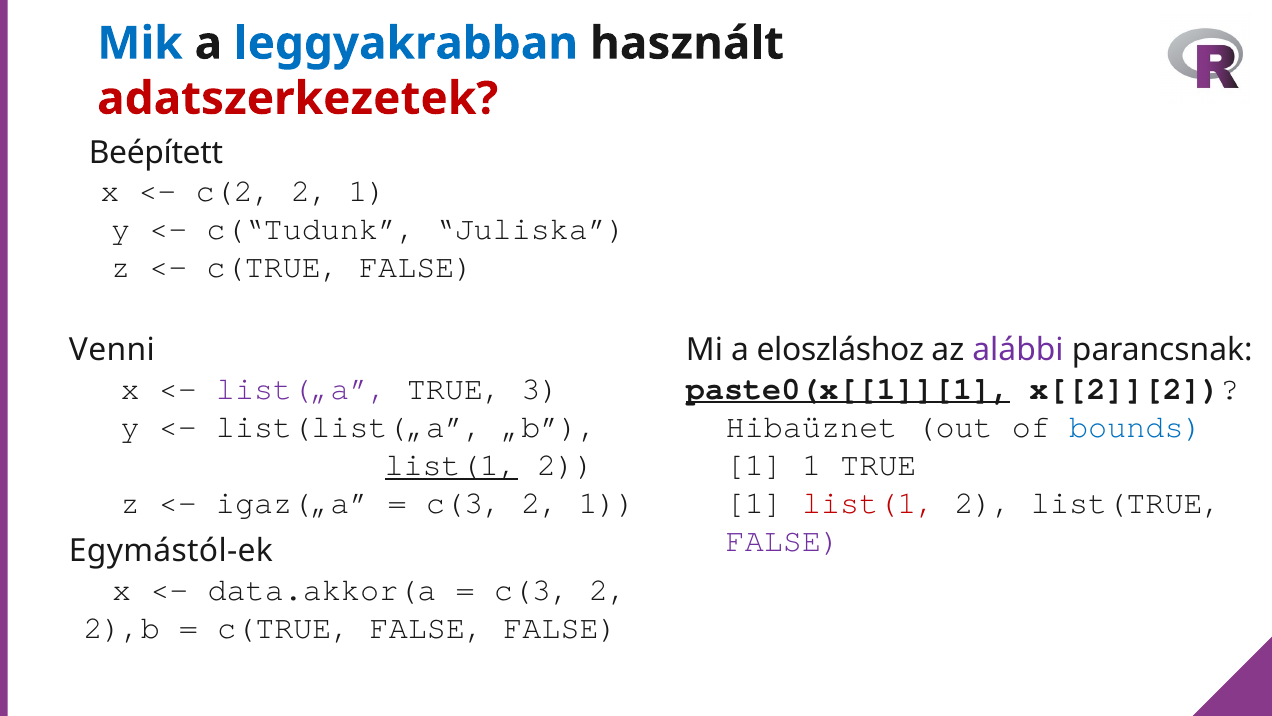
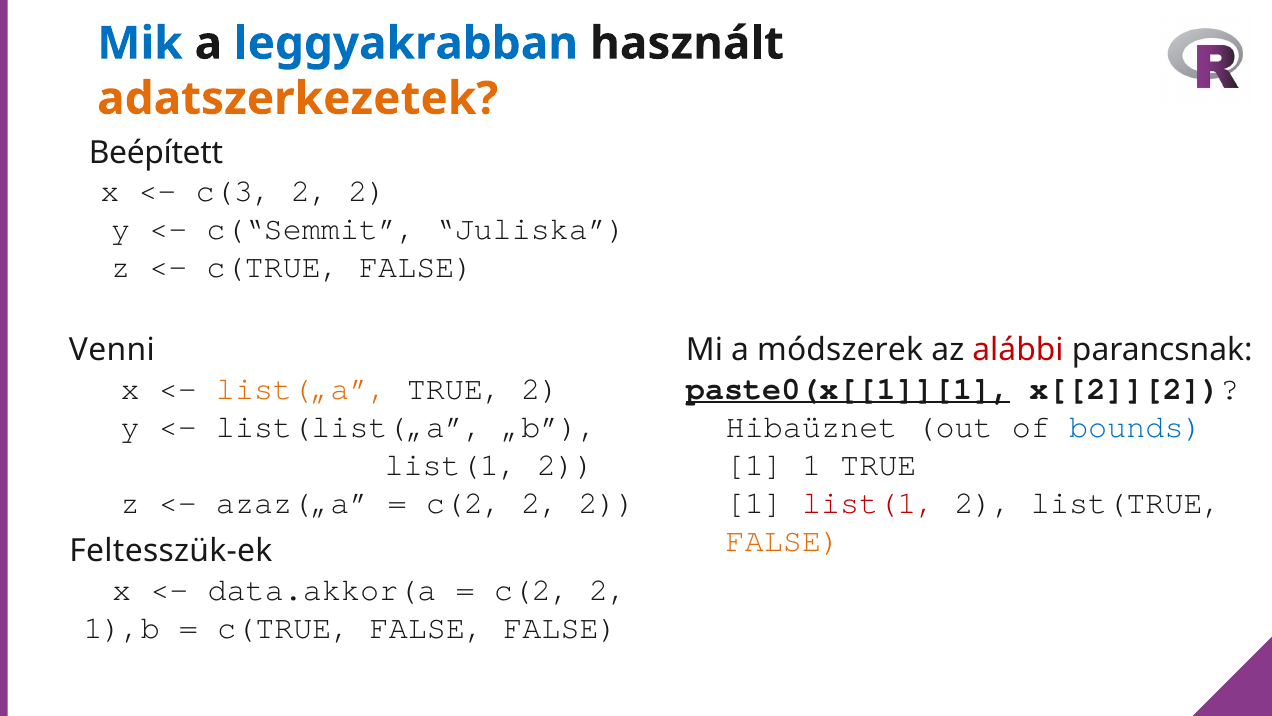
adatszerkezetek colour: red -> orange
c(2: c(2 -> c(3
1 at (367, 191): 1 -> 2
c(“Tudunk: c(“Tudunk -> c(“Semmit
eloszláshoz: eloszláshoz -> módszerek
alábbi colour: purple -> red
list(„a colour: purple -> orange
TRUE 3: 3 -> 2
list(1 at (451, 465) underline: present -> none
igaz(„a: igaz(„a -> azaz(„a
c(3 at (464, 503): c(3 -> c(2
1 at (607, 503): 1 -> 2
FALSE at (783, 541) colour: purple -> orange
Egymástól-ek: Egymástól-ek -> Feltesszük-ek
c(3 at (532, 589): c(3 -> c(2
2),b: 2),b -> 1),b
